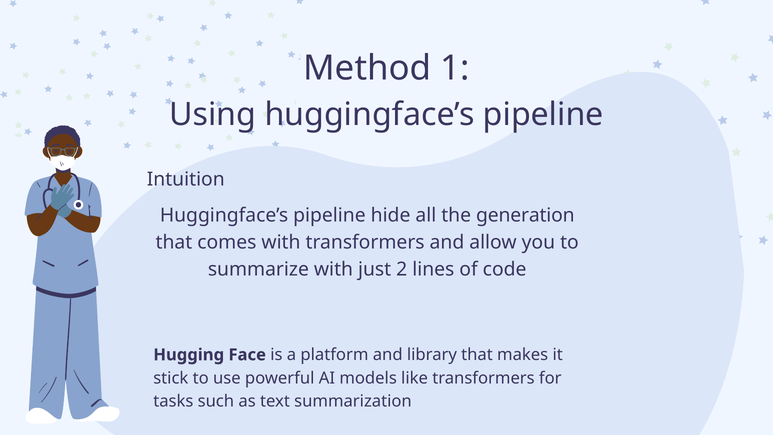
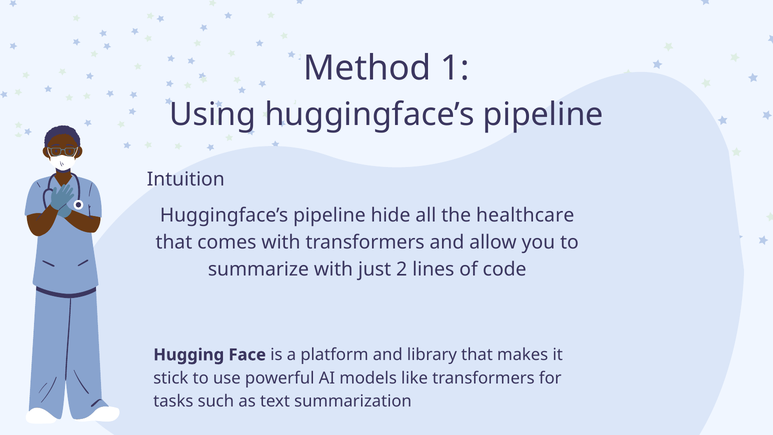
generation: generation -> healthcare
